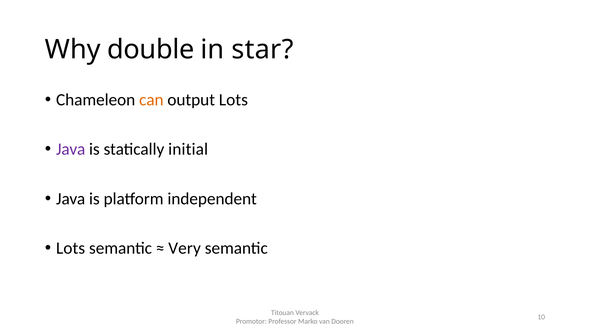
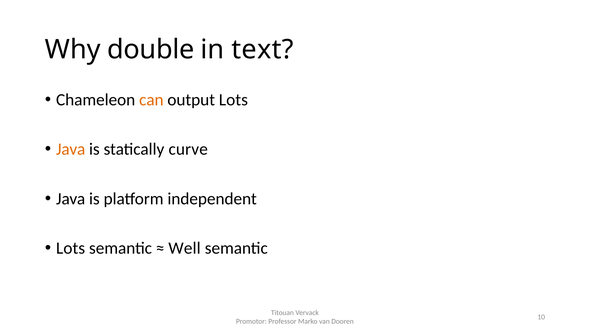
star: star -> text
Java at (71, 149) colour: purple -> orange
initial: initial -> curve
Very: Very -> Well
